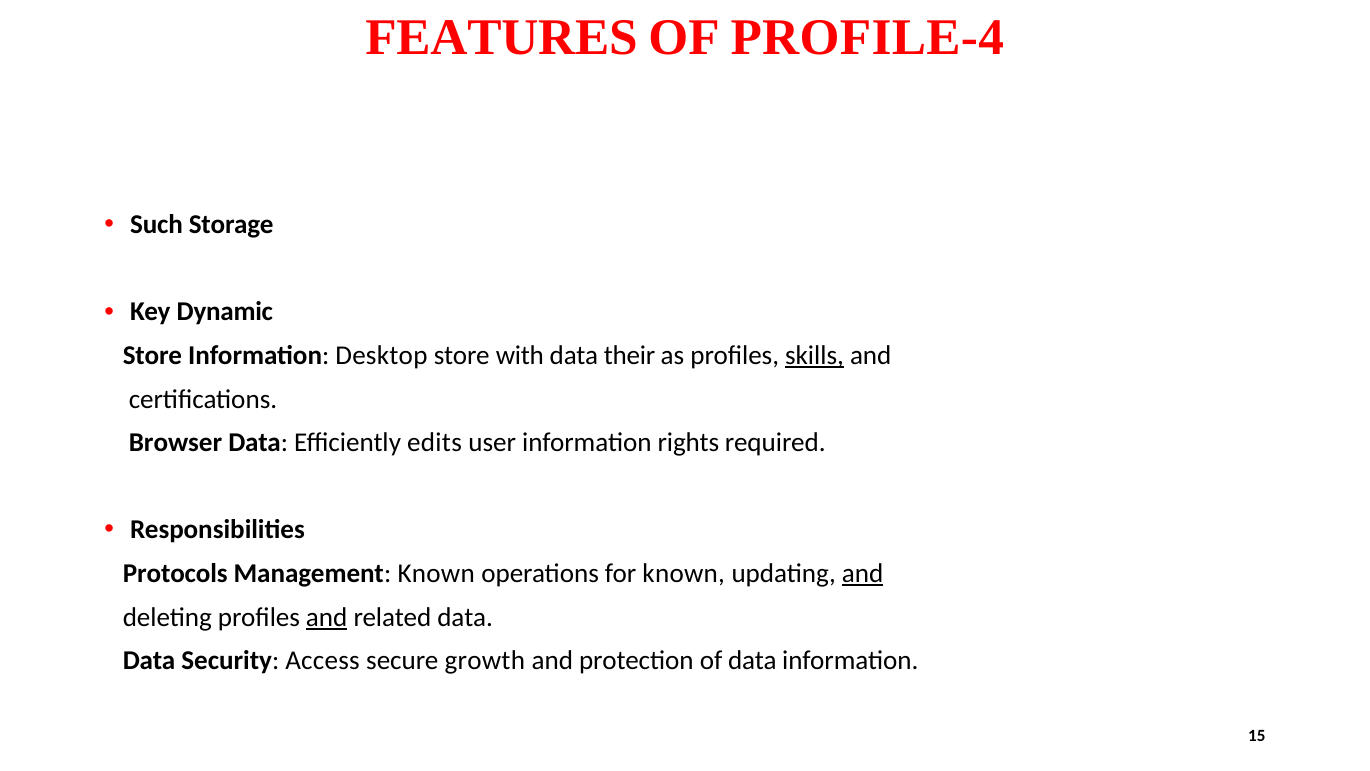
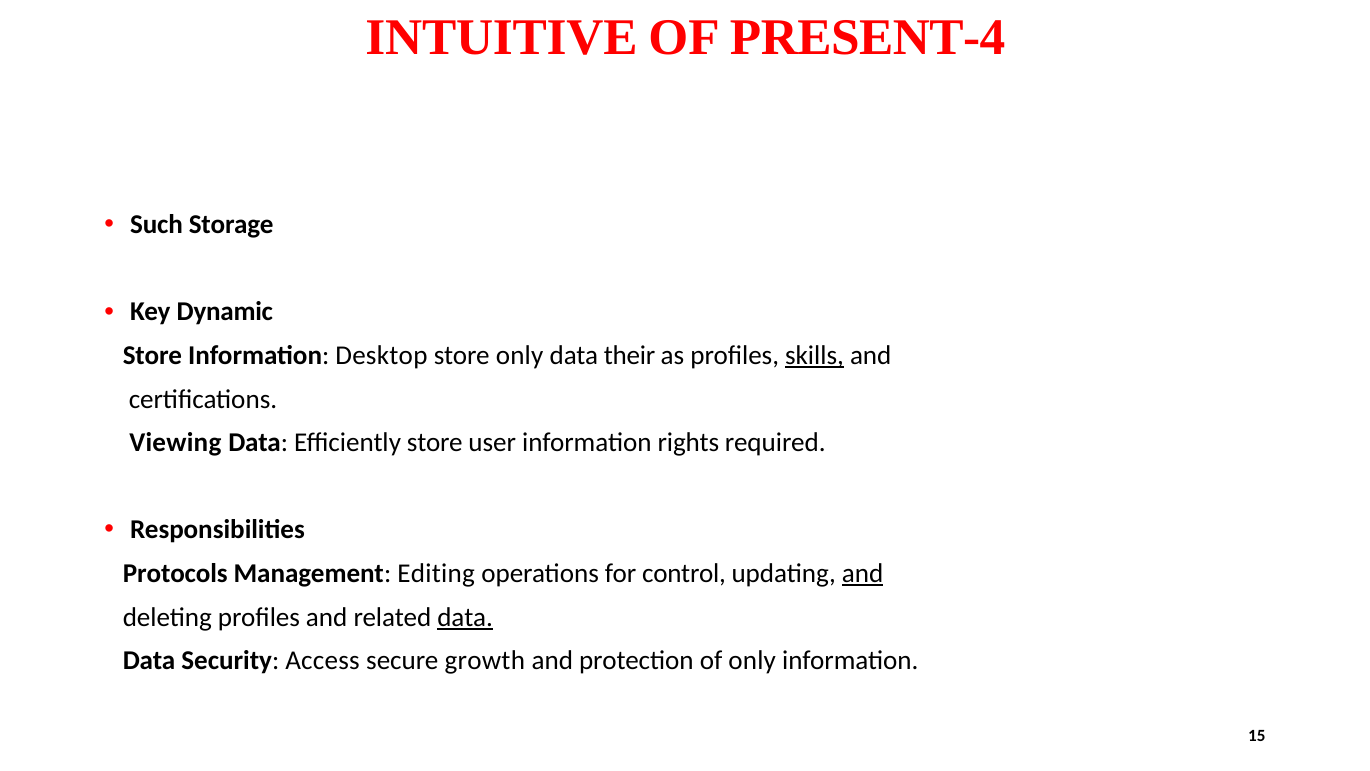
FEATURES: FEATURES -> INTUITIVE
PROFILE-4: PROFILE-4 -> PRESENT-4
store with: with -> only
Browser: Browser -> Viewing
Efficiently edits: edits -> store
Management Known: Known -> Editing
for known: known -> control
and at (327, 617) underline: present -> none
data at (465, 617) underline: none -> present
of data: data -> only
